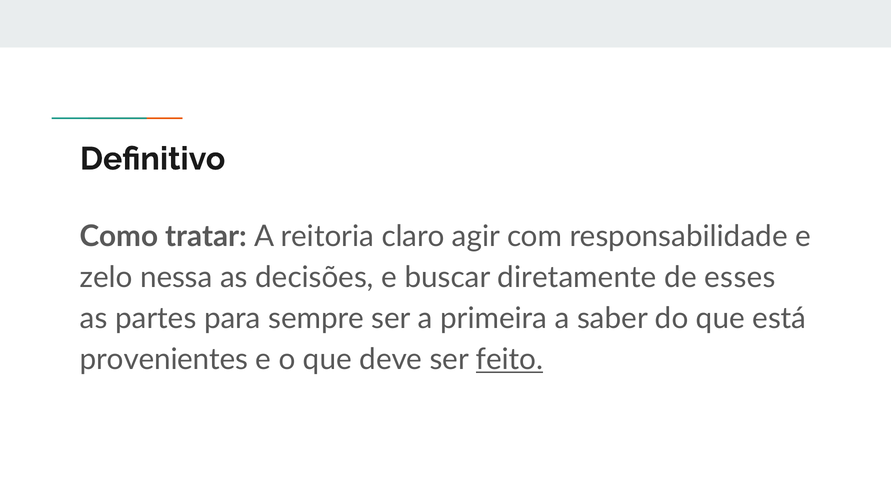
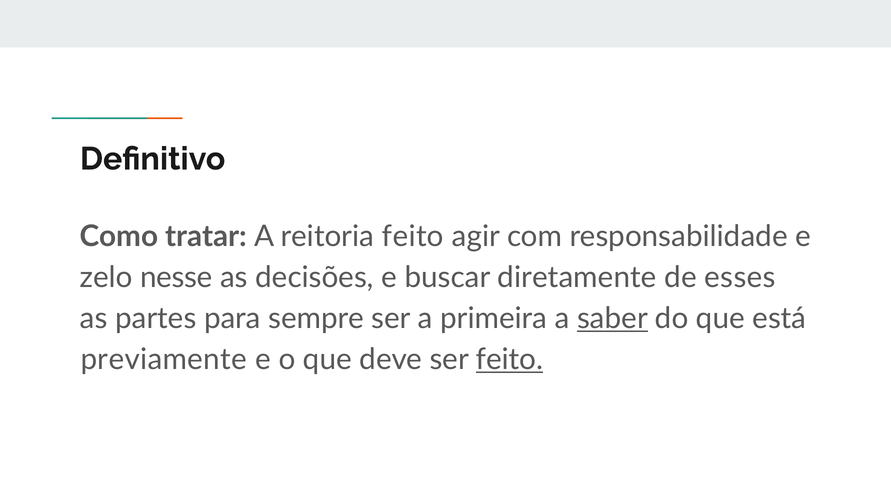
reitoria claro: claro -> feito
nessa: nessa -> nesse
saber underline: none -> present
provenientes: provenientes -> previamente
